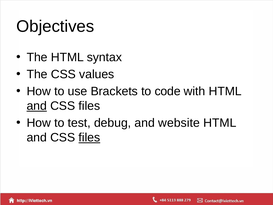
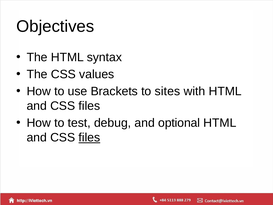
code: code -> sites
and at (37, 106) underline: present -> none
website: website -> optional
